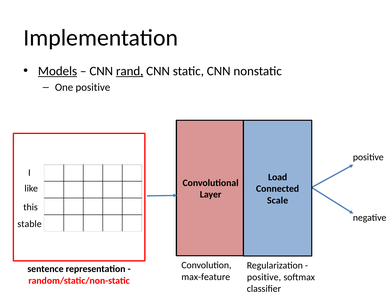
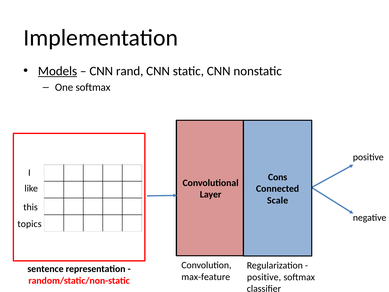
rand underline: present -> none
One positive: positive -> softmax
Load: Load -> Cons
stable: stable -> topics
